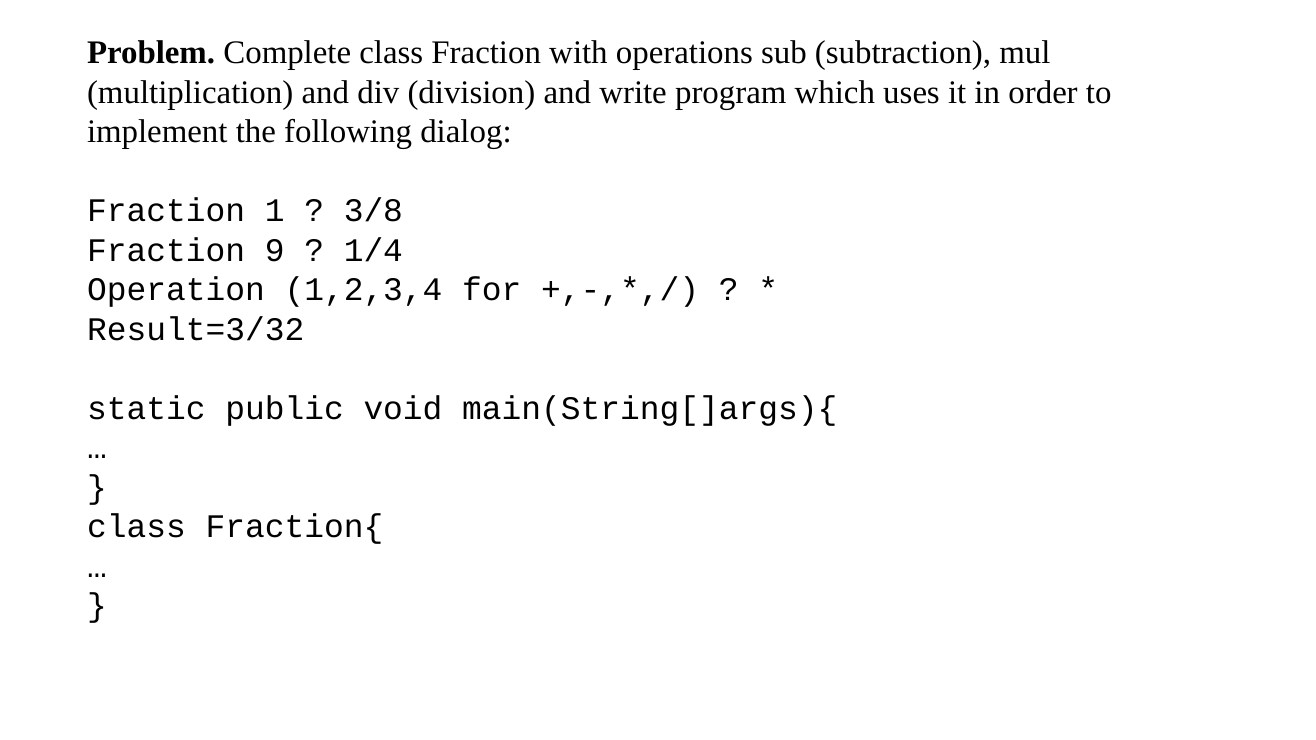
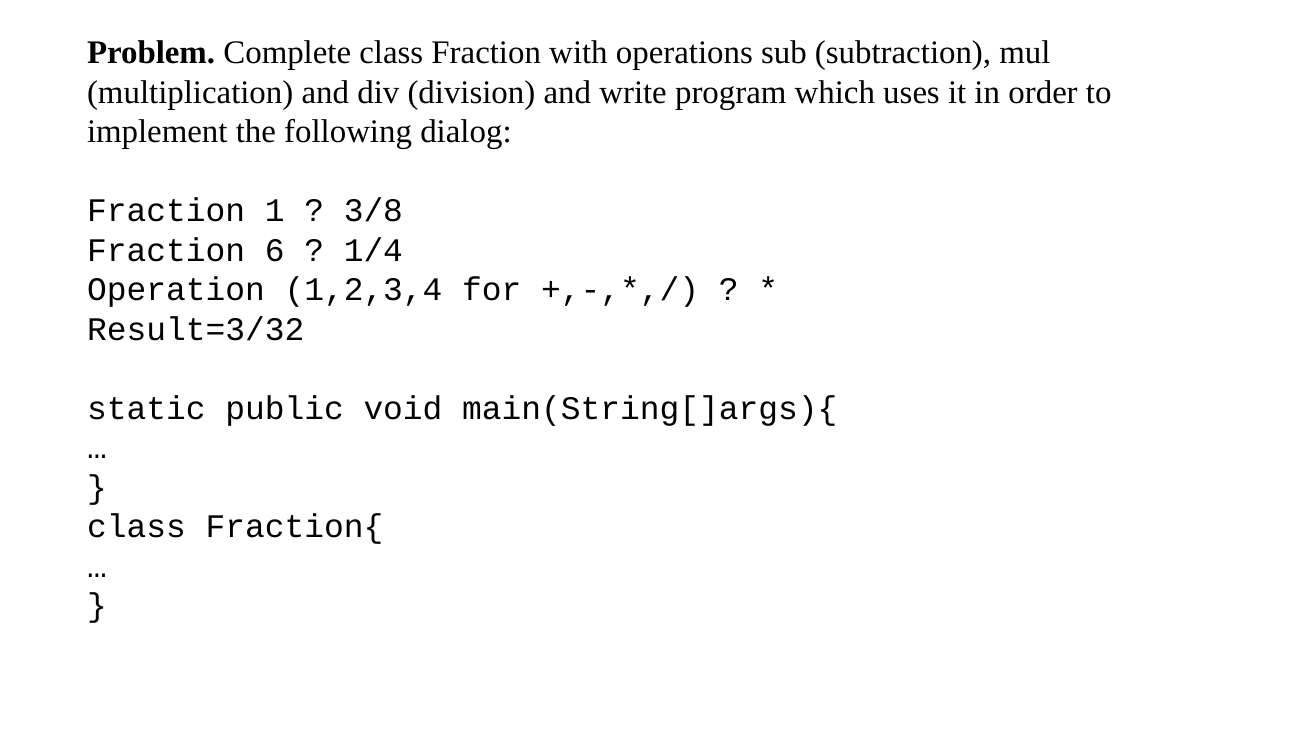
9: 9 -> 6
